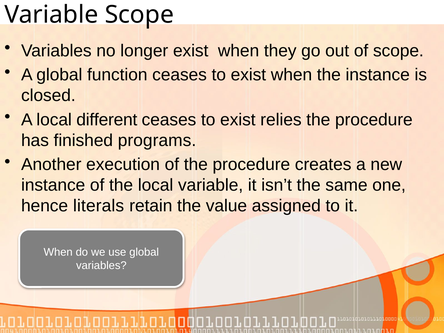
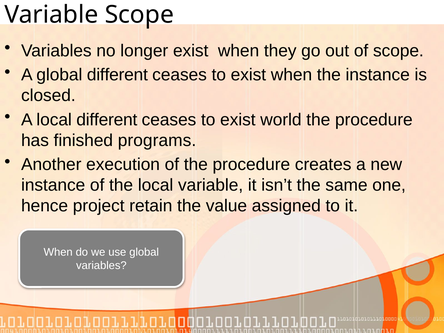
global function: function -> different
relies: relies -> world
literals: literals -> project
